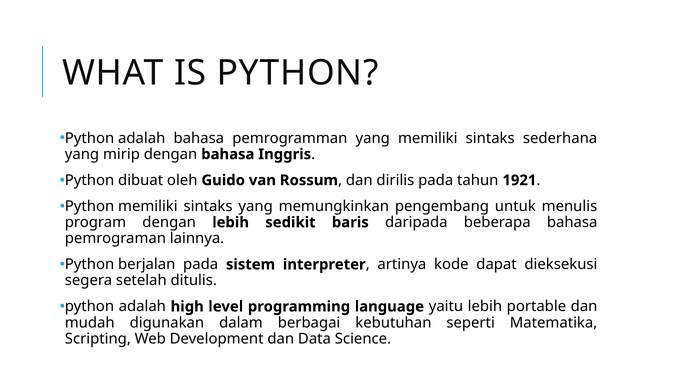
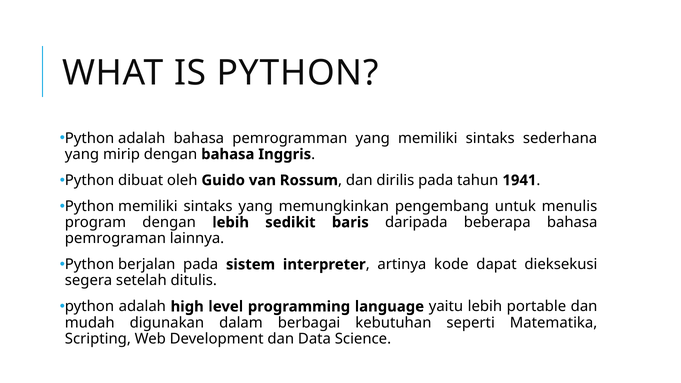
1921: 1921 -> 1941
